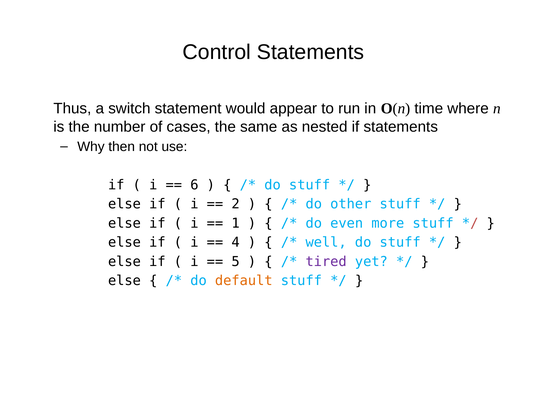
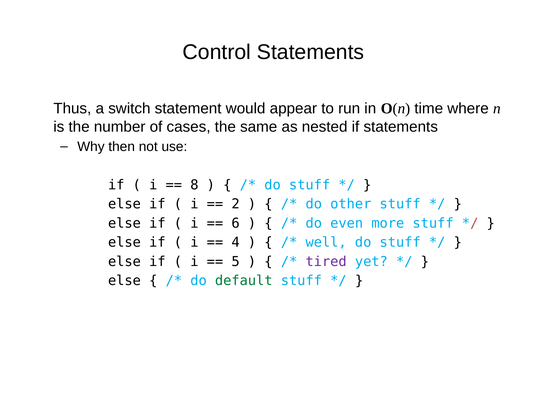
6: 6 -> 8
1: 1 -> 6
default colour: orange -> green
